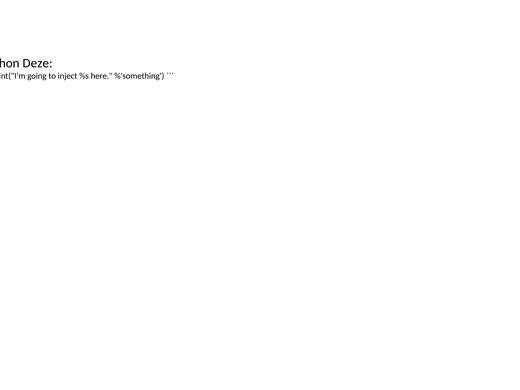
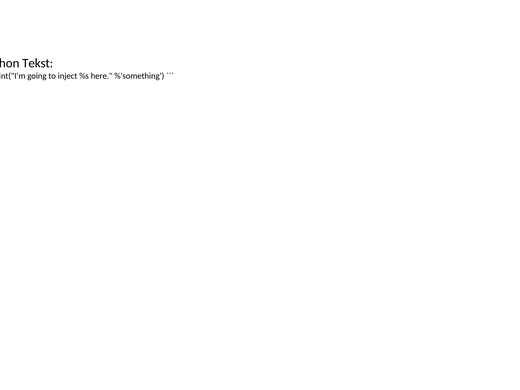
Deze: Deze -> Tekst
